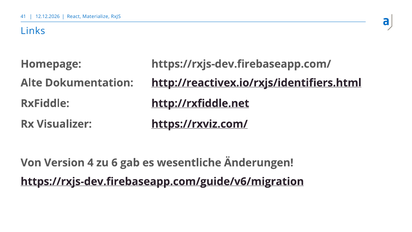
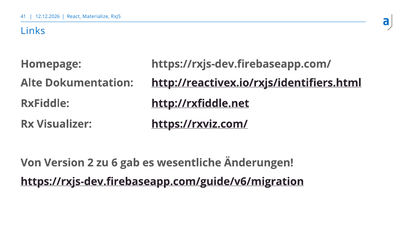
4: 4 -> 2
